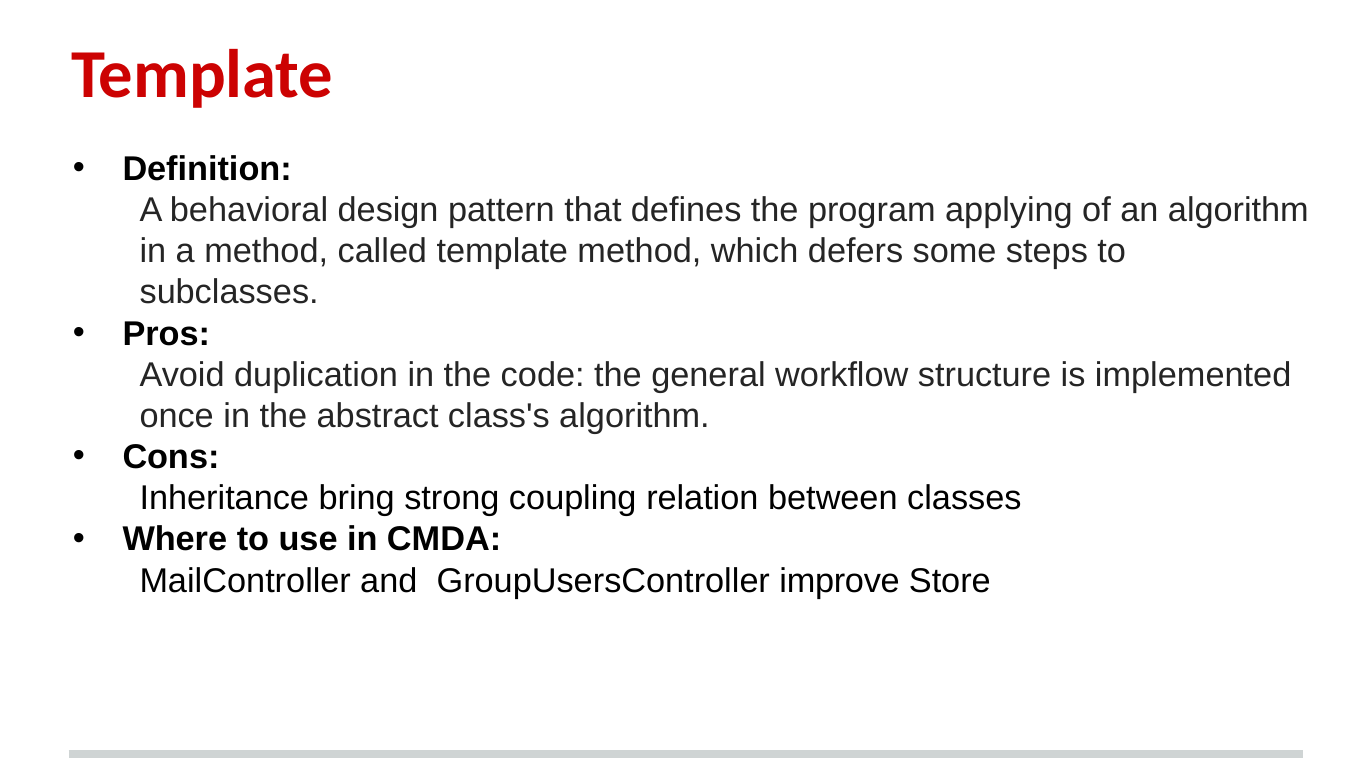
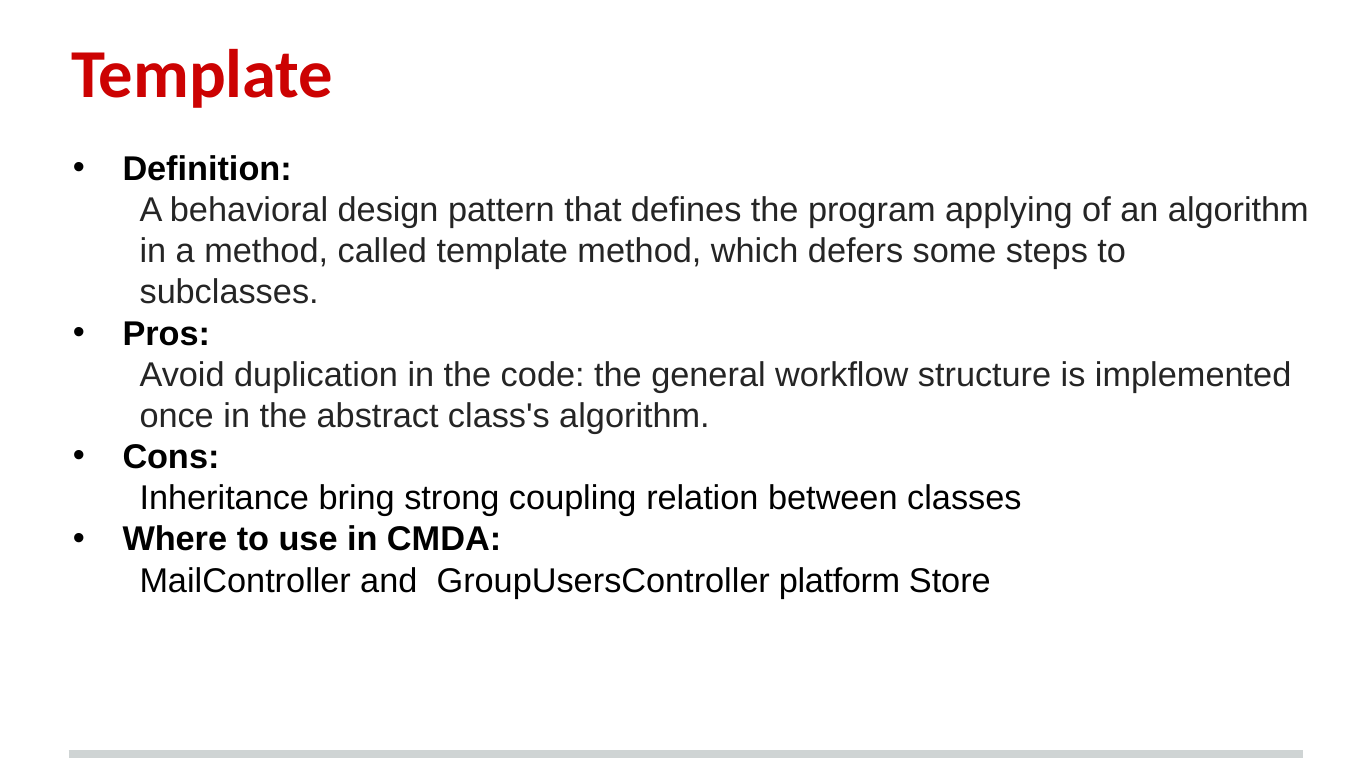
improve: improve -> platform
